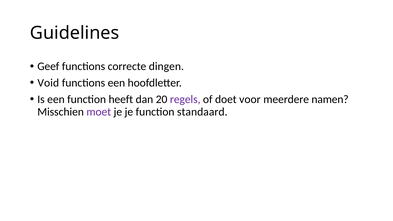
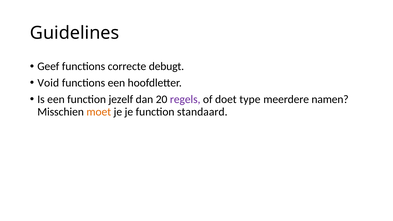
dingen: dingen -> debugt
heeft: heeft -> jezelf
voor: voor -> type
moet colour: purple -> orange
